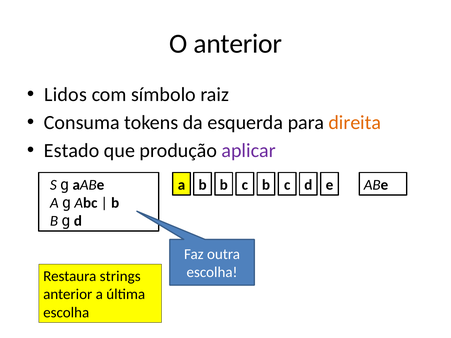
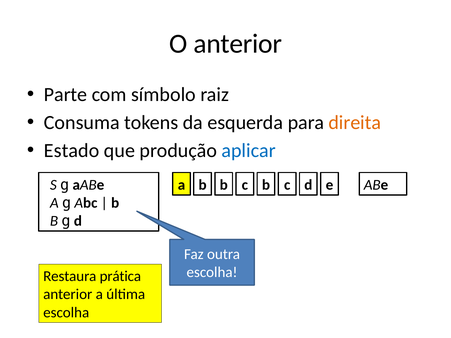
Lidos: Lidos -> Parte
aplicar colour: purple -> blue
strings: strings -> prática
